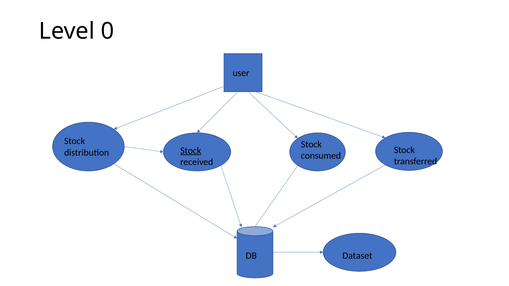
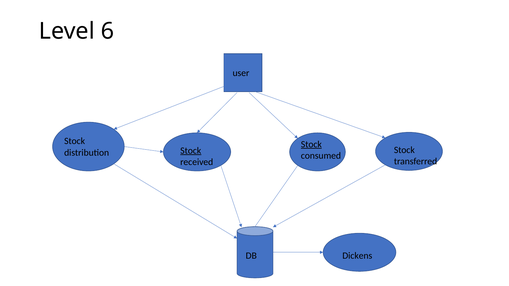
0: 0 -> 6
Stock at (311, 144) underline: none -> present
Dataset: Dataset -> Dickens
